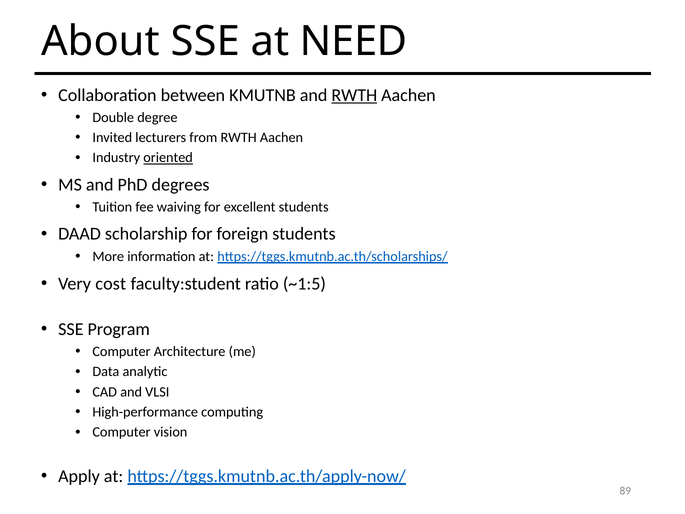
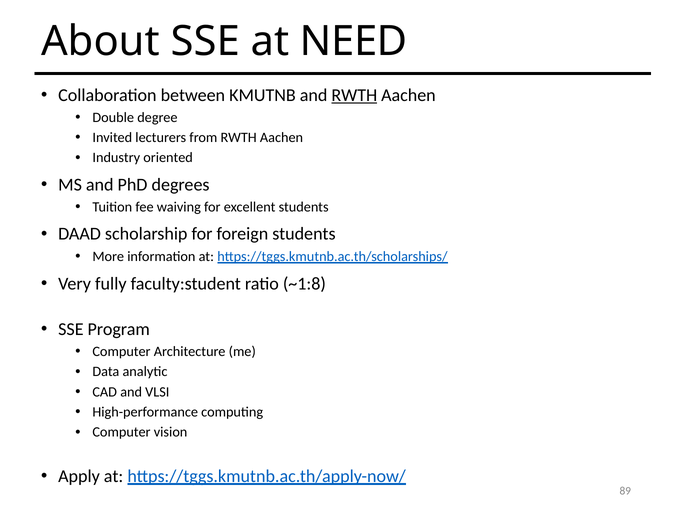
oriented underline: present -> none
cost: cost -> fully
~1:5: ~1:5 -> ~1:8
